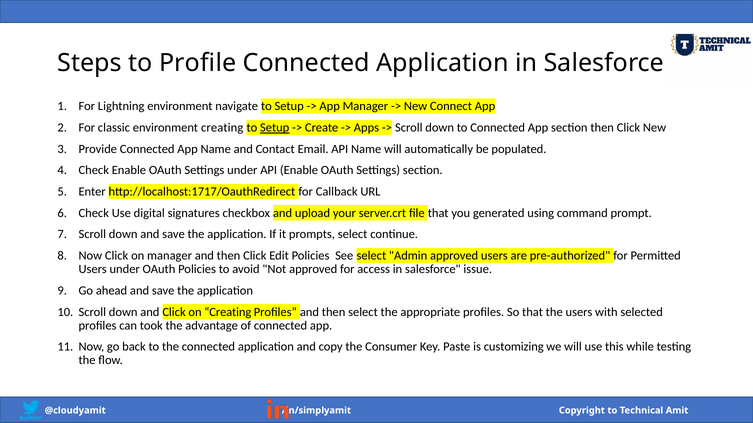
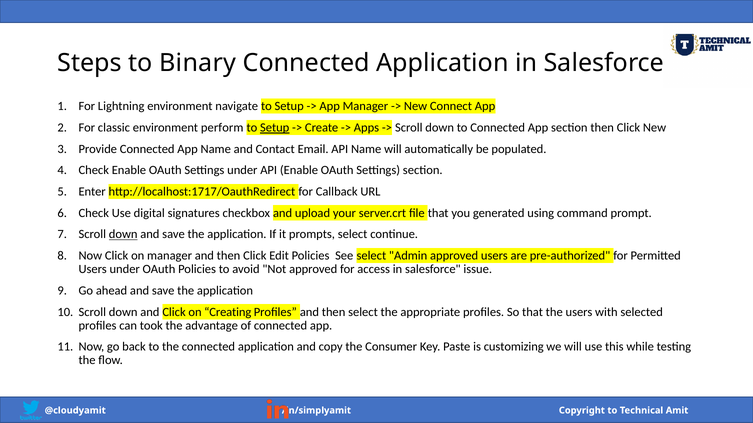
Profile: Profile -> Binary
environment creating: creating -> perform
down at (123, 235) underline: none -> present
